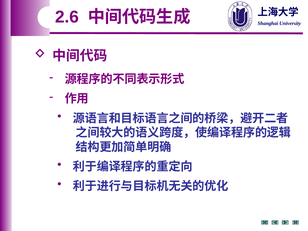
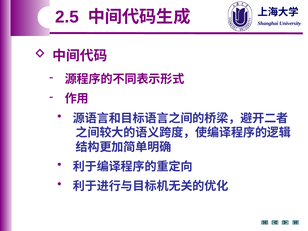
2.6: 2.6 -> 2.5
